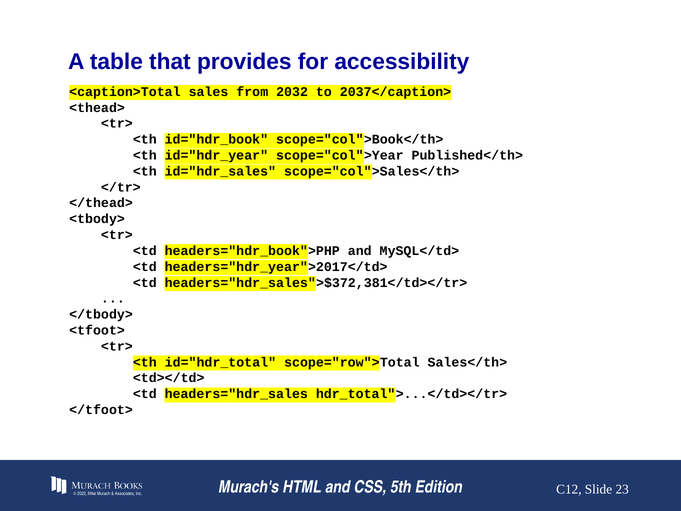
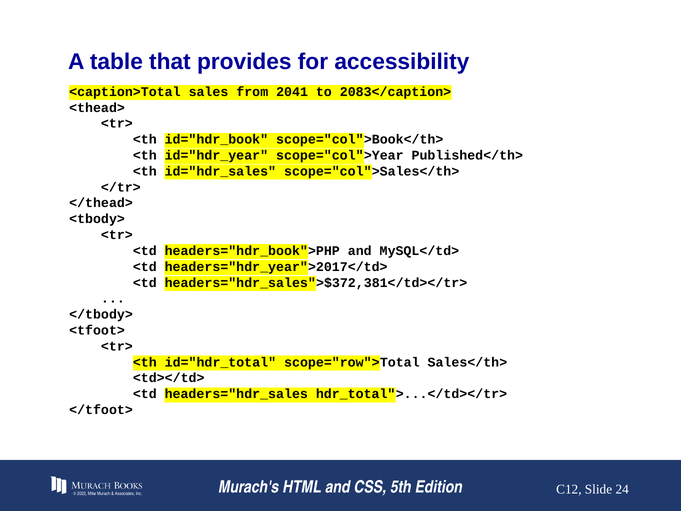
2032: 2032 -> 2041
2037</caption>: 2037</caption> -> 2083</caption>
23: 23 -> 24
